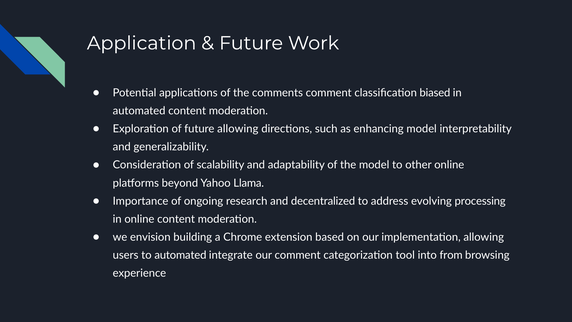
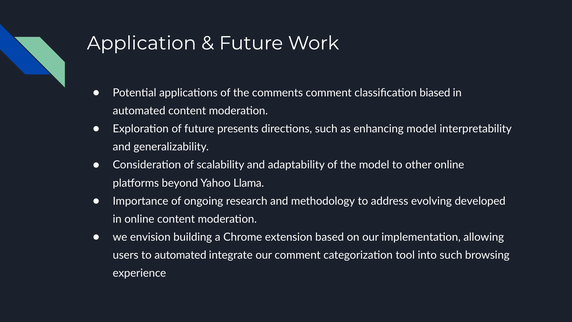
future allowing: allowing -> presents
decentralized: decentralized -> methodology
processing: processing -> developed
into from: from -> such
